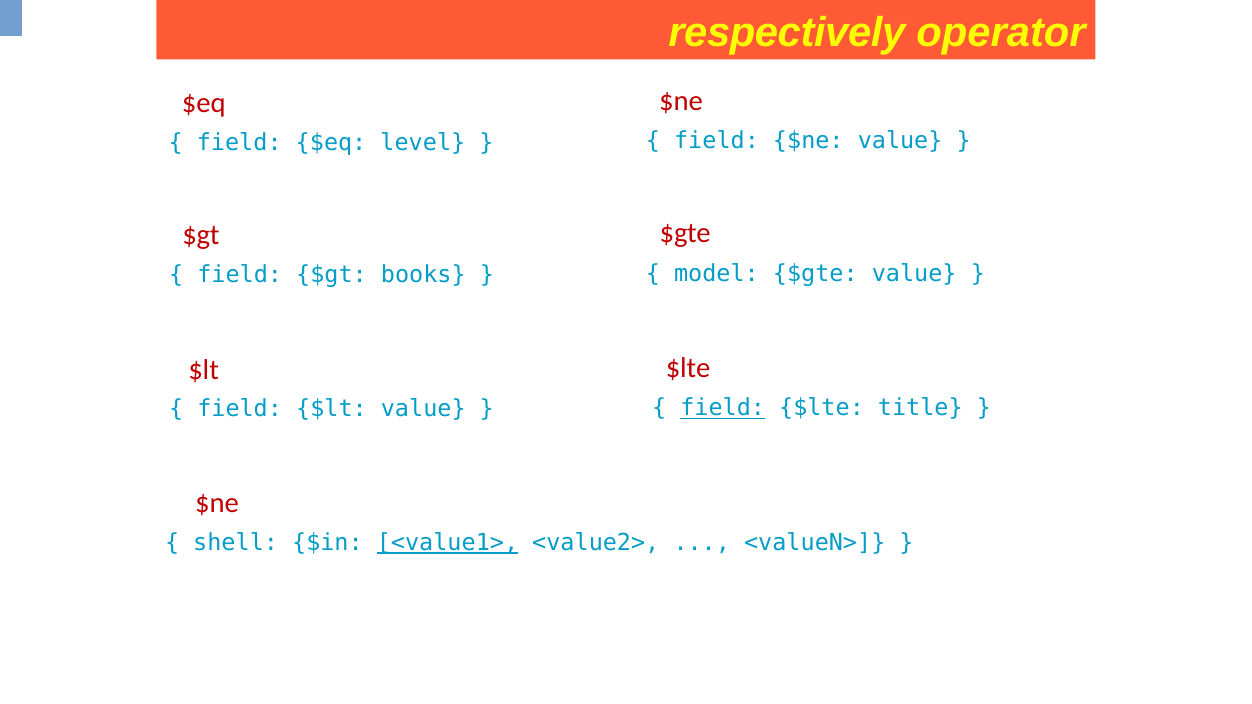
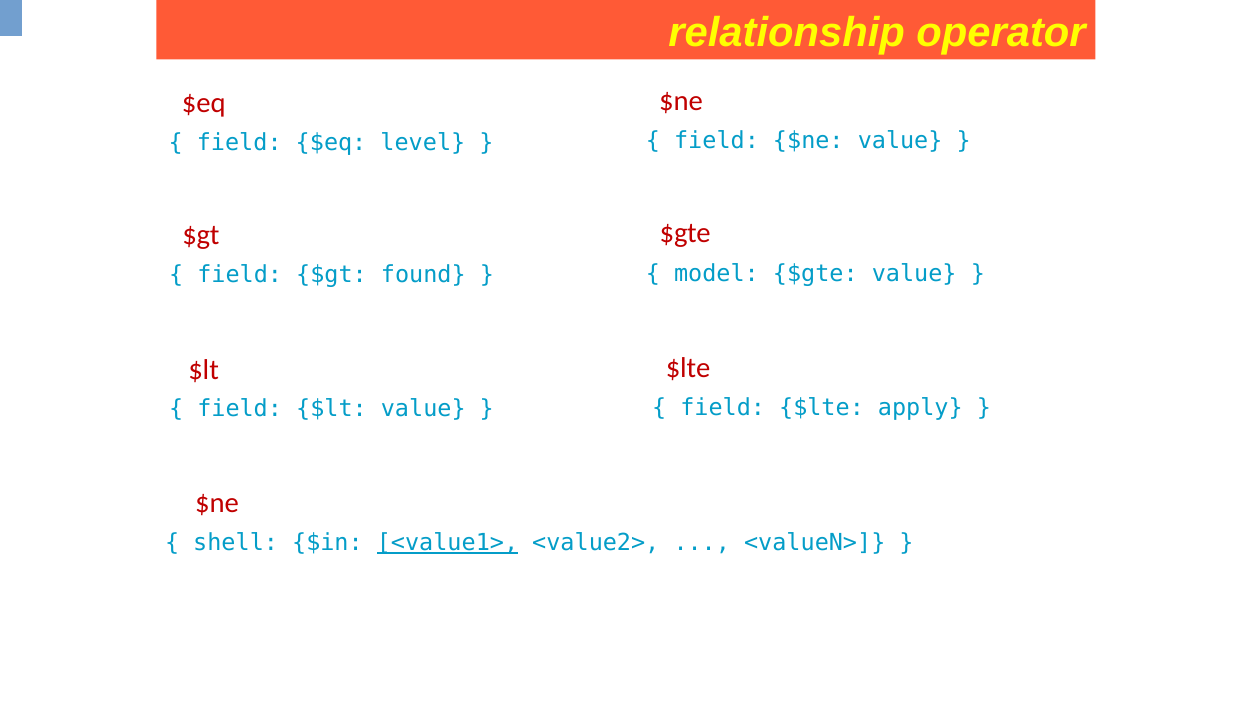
respectively: respectively -> relationship
books: books -> found
field at (723, 408) underline: present -> none
title: title -> apply
